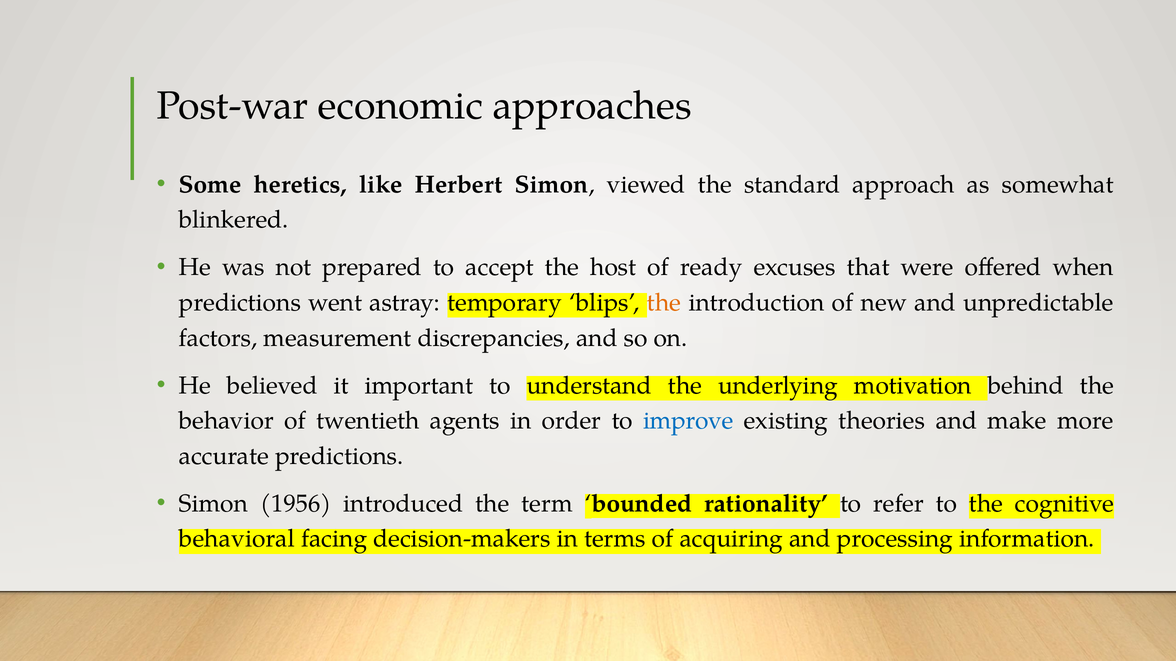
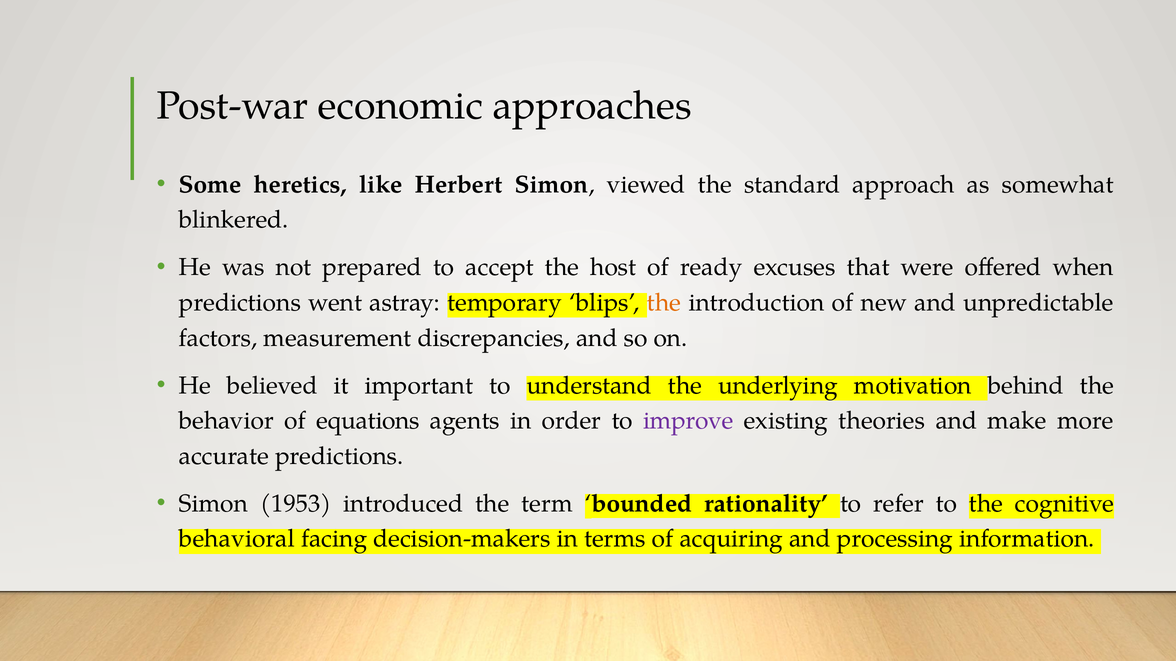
twentieth: twentieth -> equations
improve colour: blue -> purple
1956: 1956 -> 1953
